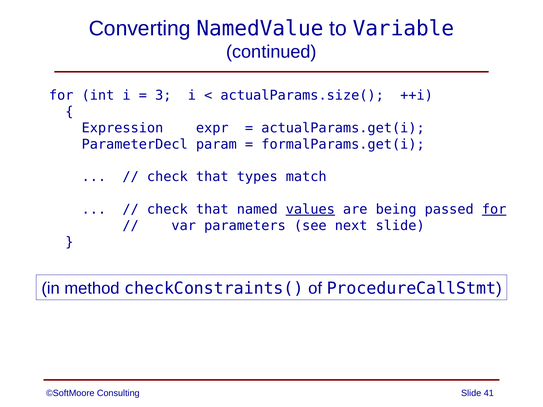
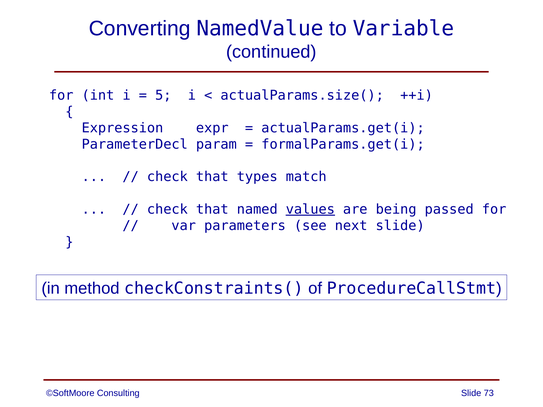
3: 3 -> 5
for at (494, 210) underline: present -> none
41: 41 -> 73
